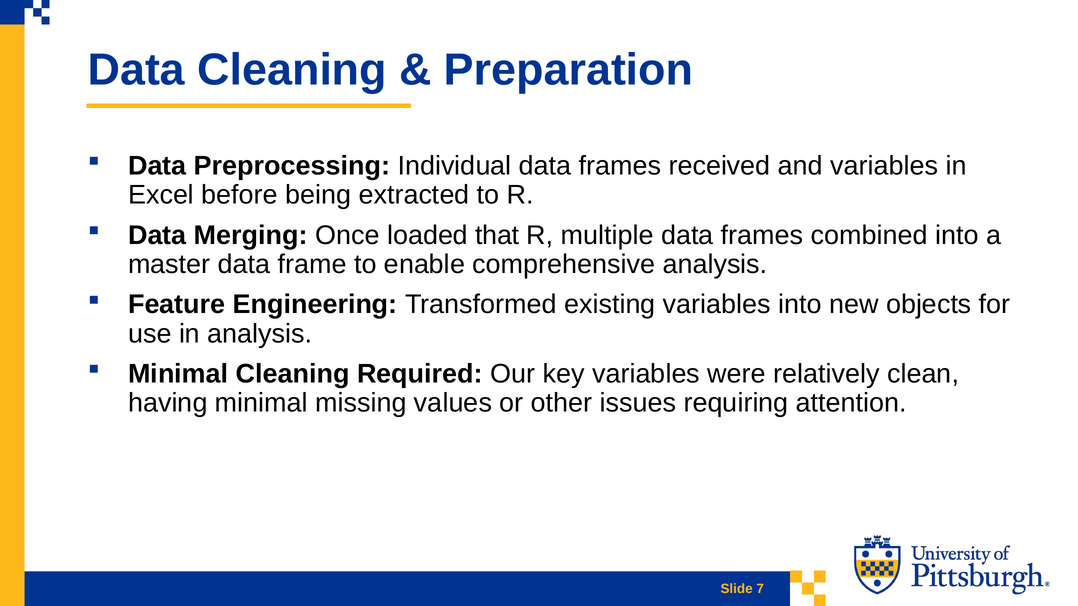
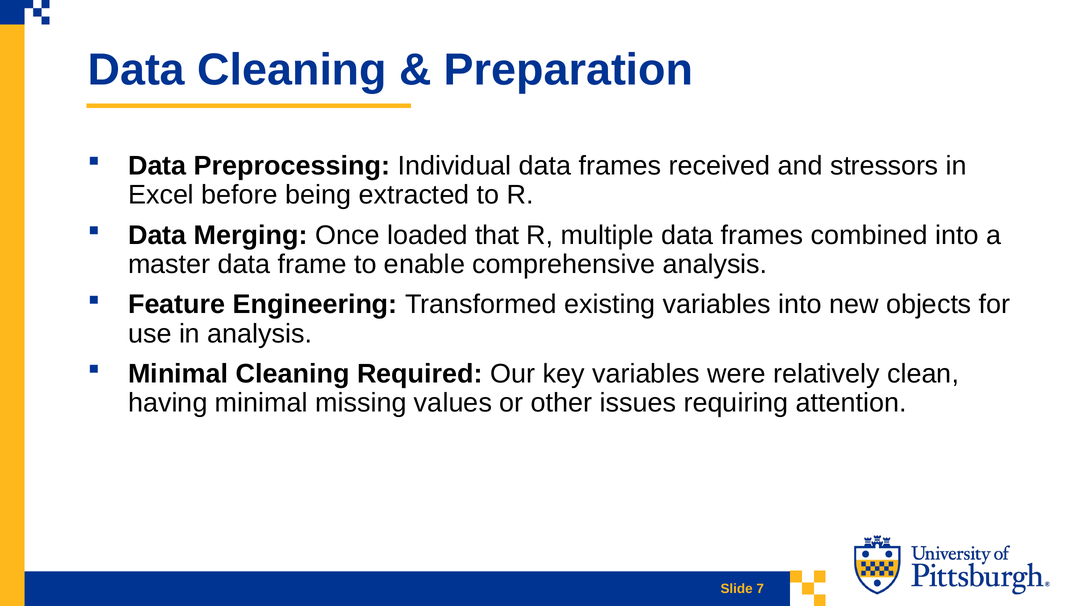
and variables: variables -> stressors
